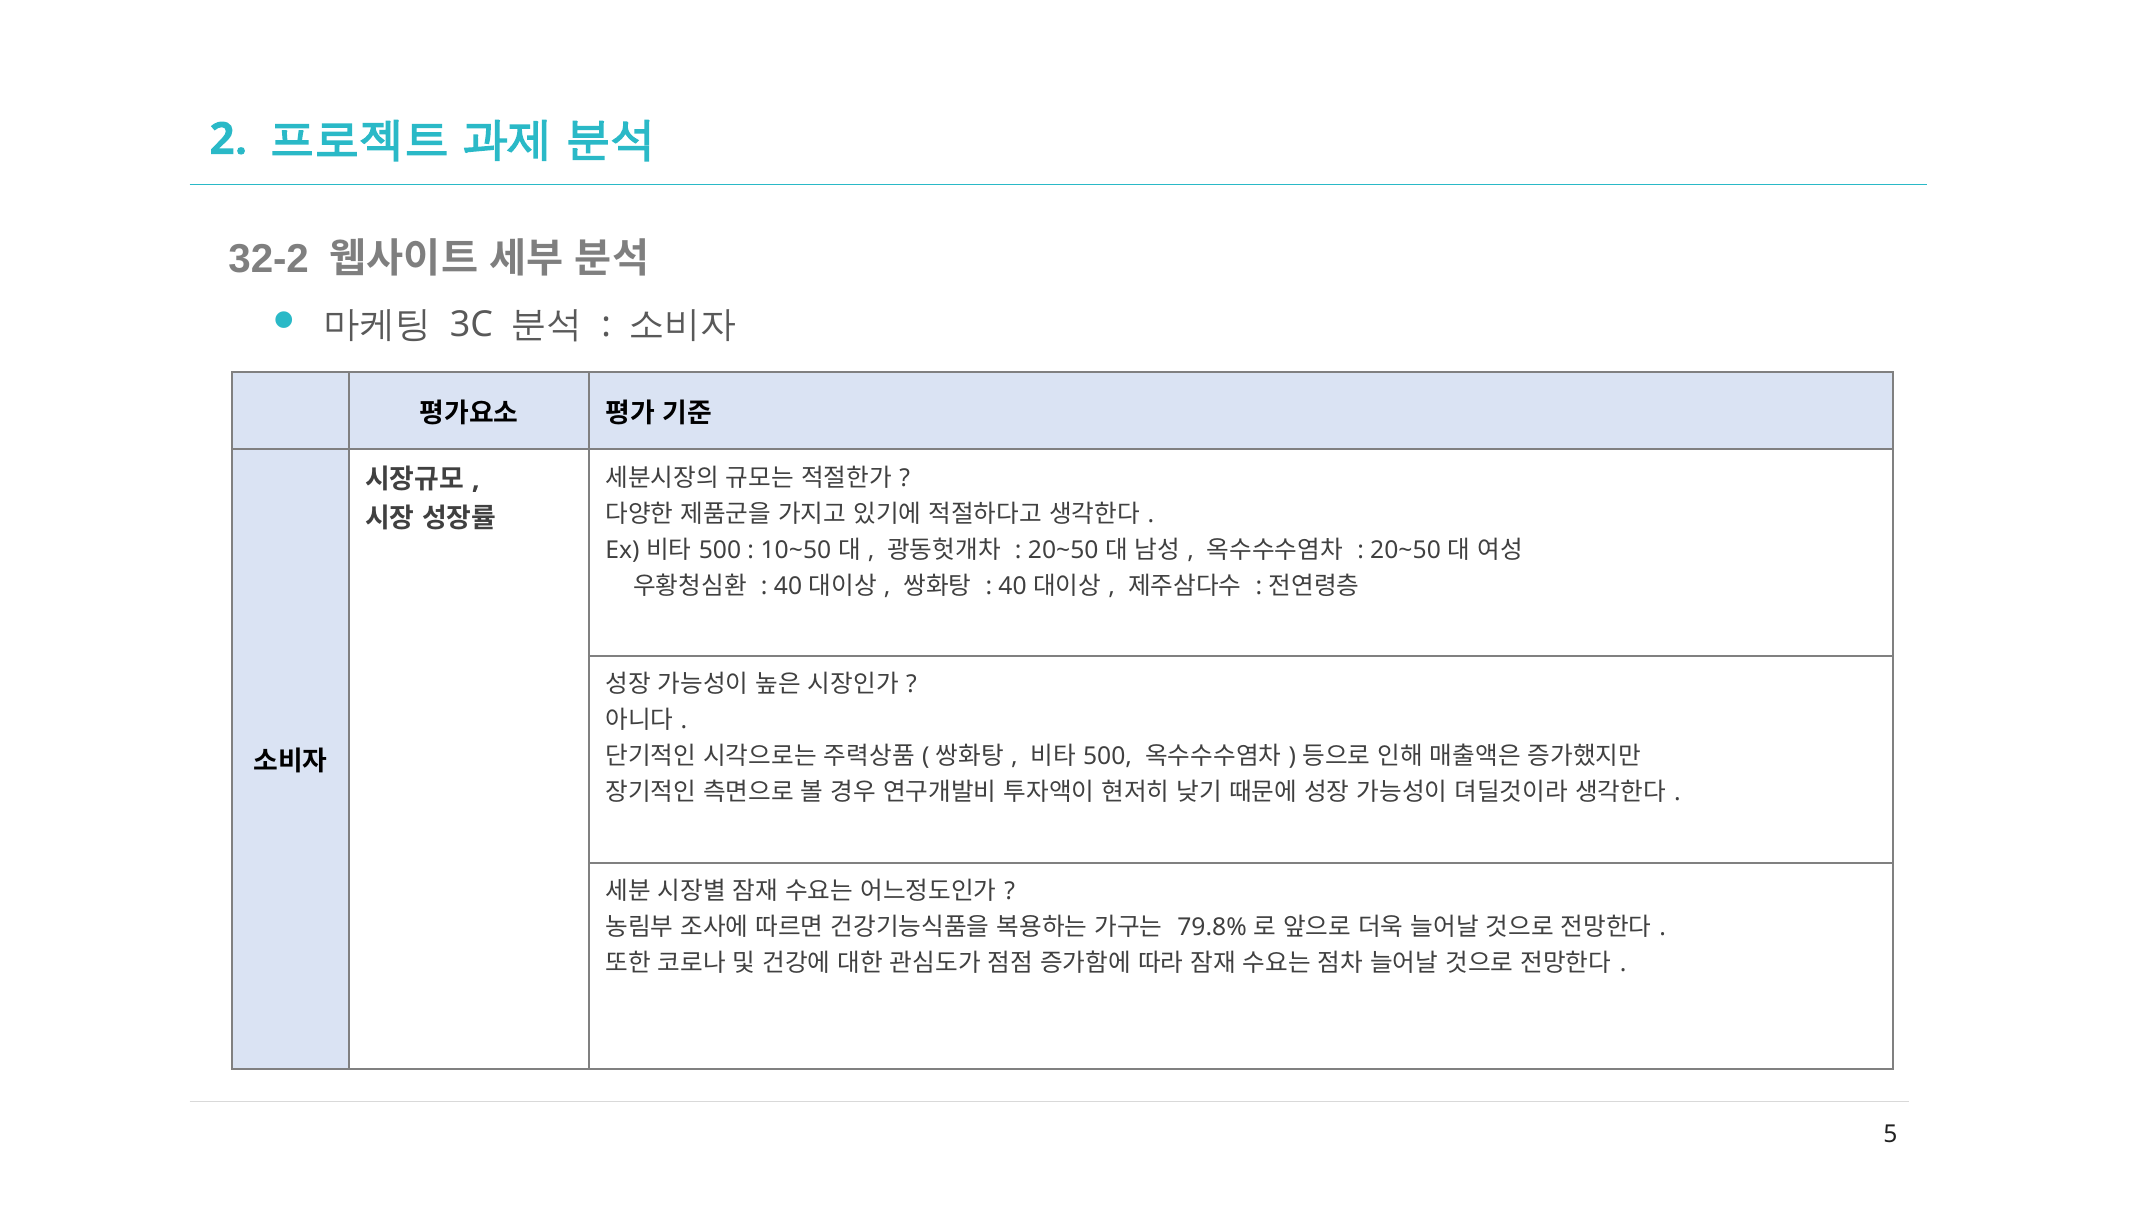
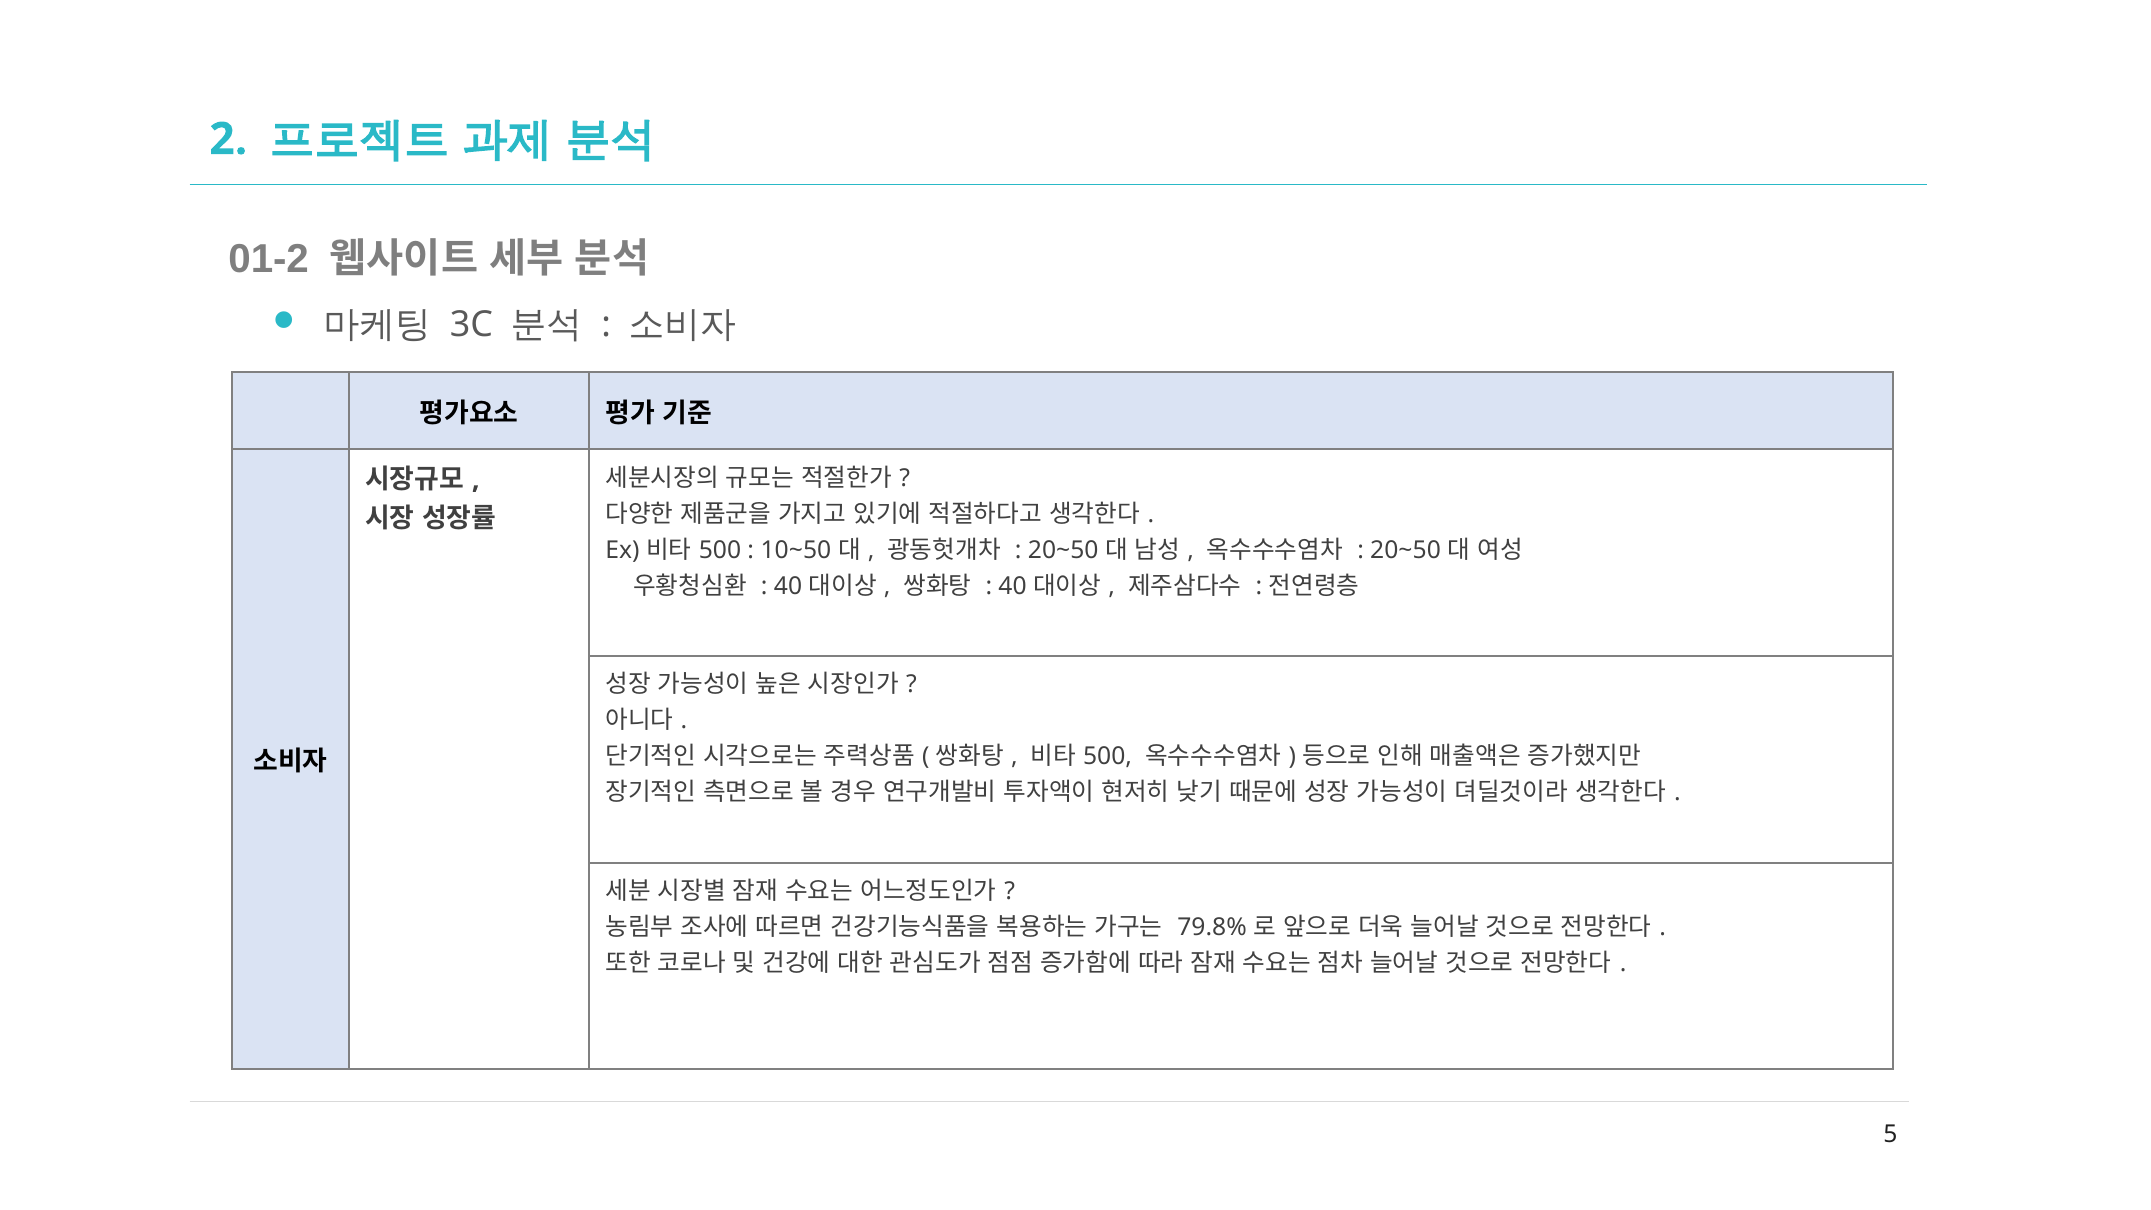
32-2: 32-2 -> 01-2
